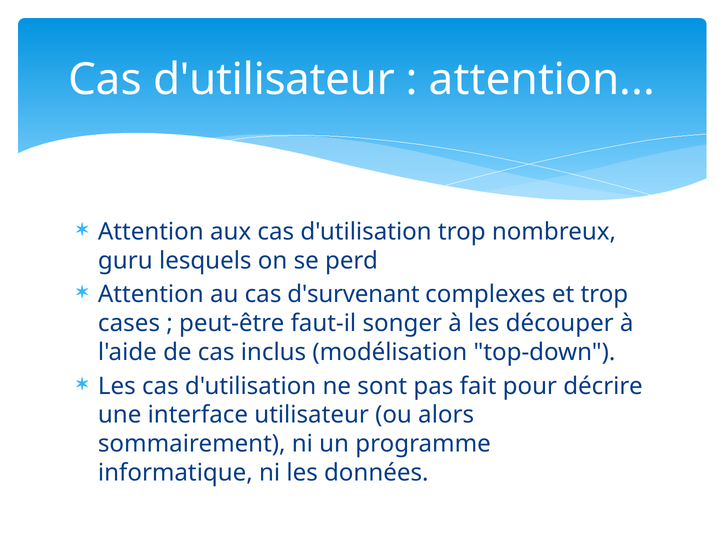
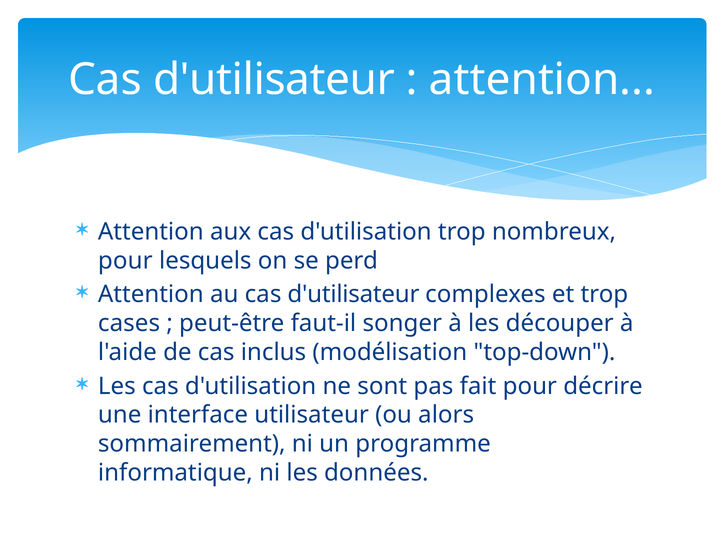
guru at (125, 261): guru -> pour
au cas d'survenant: d'survenant -> d'utilisateur
